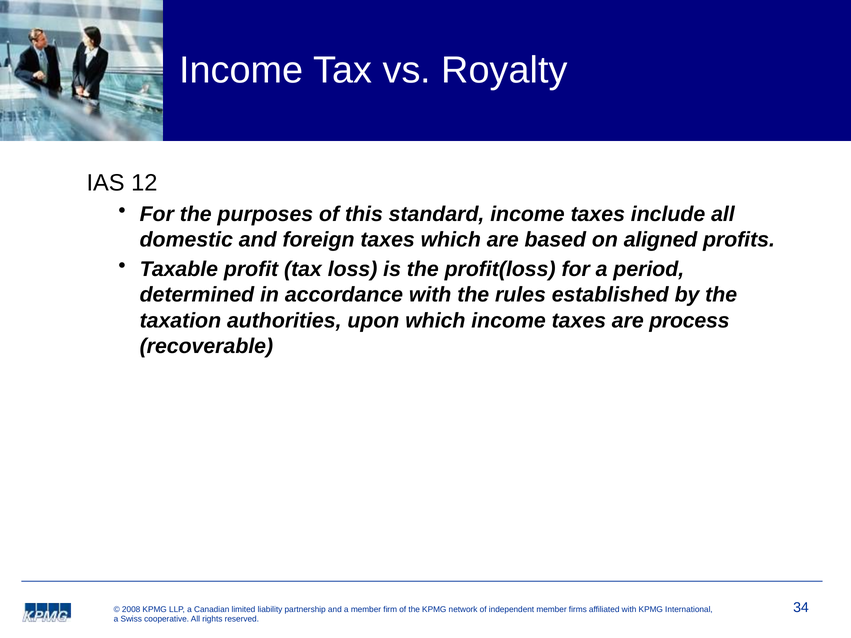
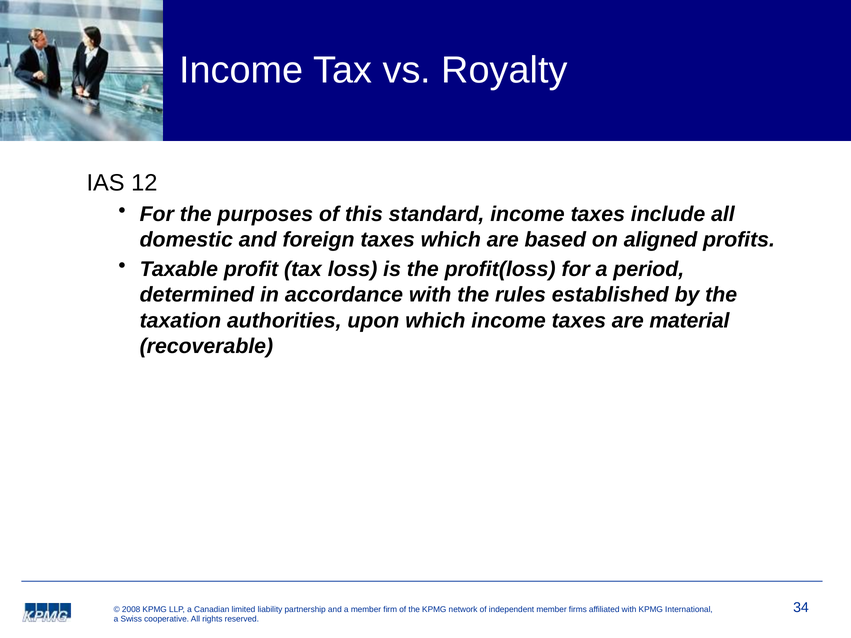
process: process -> material
